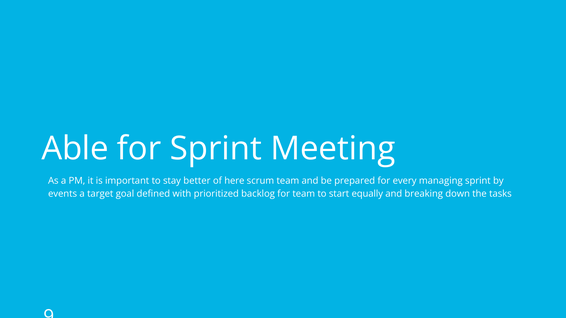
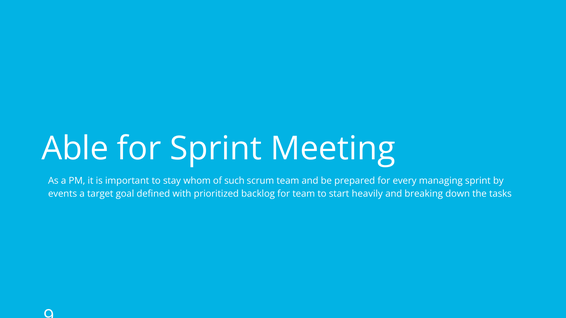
better: better -> whom
here: here -> such
equally: equally -> heavily
